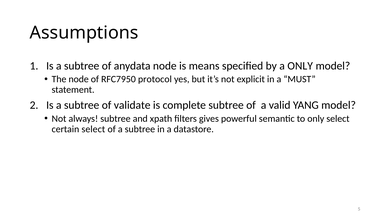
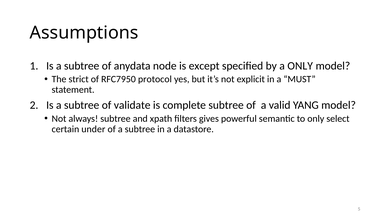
means: means -> except
The node: node -> strict
certain select: select -> under
